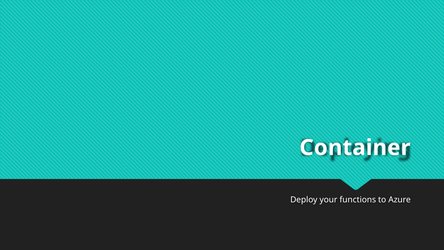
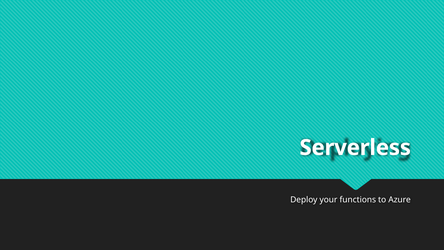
Container: Container -> Serverless
